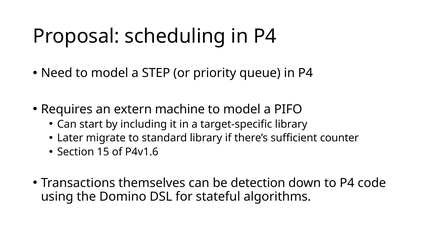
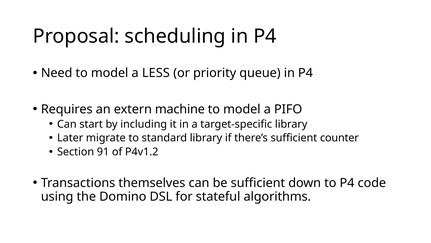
STEP: STEP -> LESS
15: 15 -> 91
P4v1.6: P4v1.6 -> P4v1.2
be detection: detection -> sufficient
